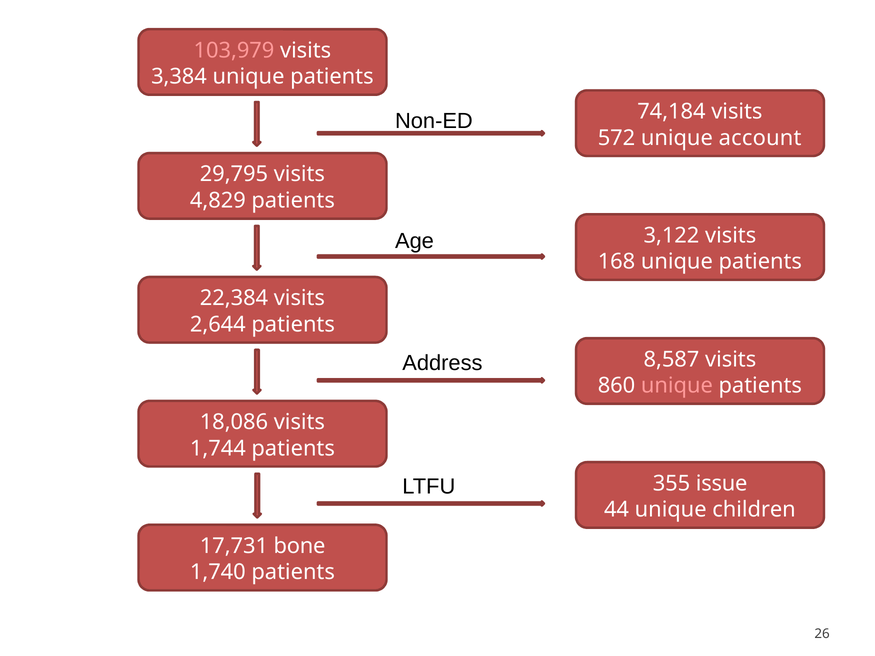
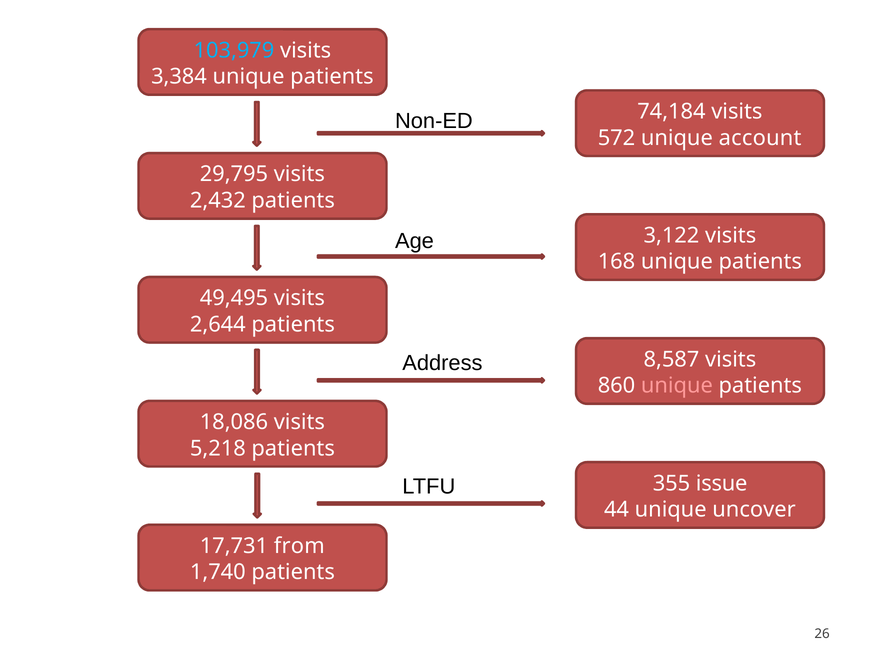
103,979 colour: pink -> light blue
4,829: 4,829 -> 2,432
22,384: 22,384 -> 49,495
1,744: 1,744 -> 5,218
children: children -> uncover
bone: bone -> from
